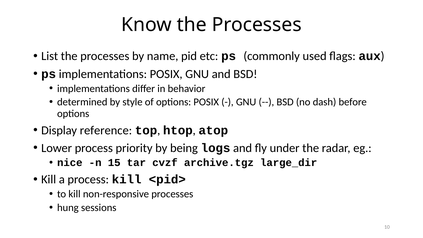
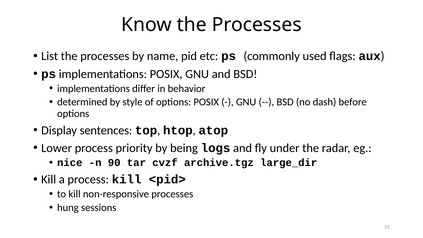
reference: reference -> sentences
15: 15 -> 90
